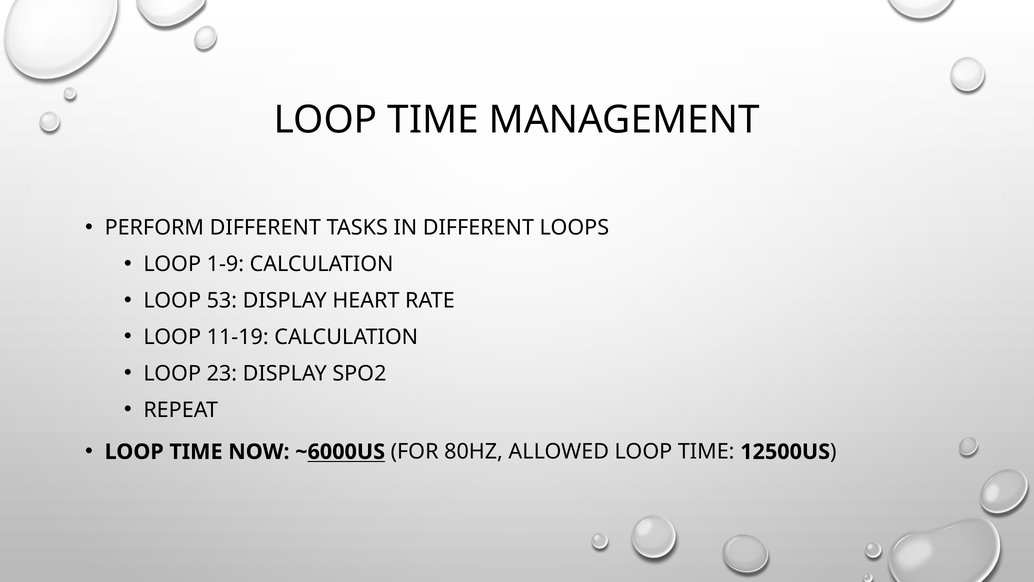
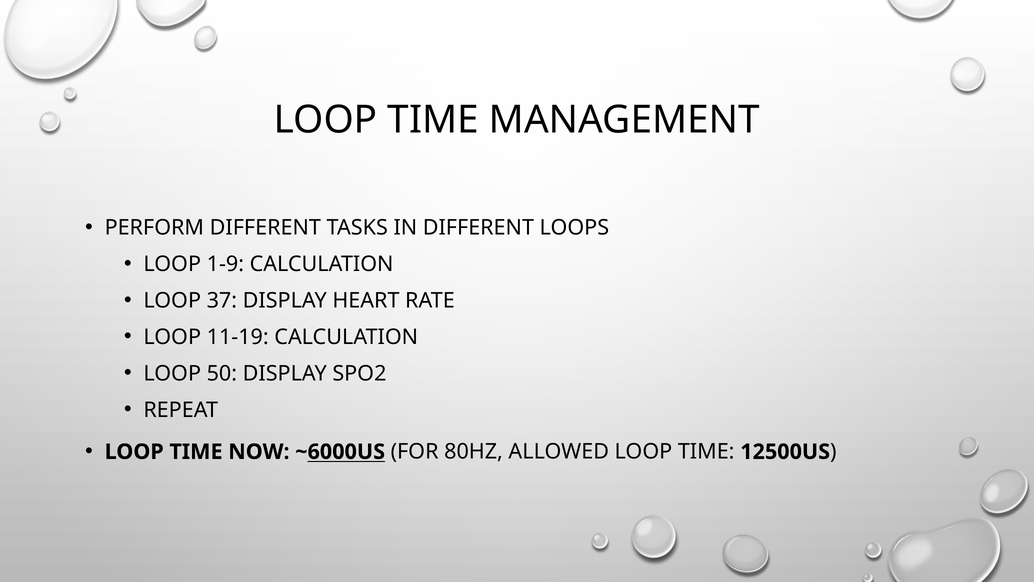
53: 53 -> 37
23: 23 -> 50
